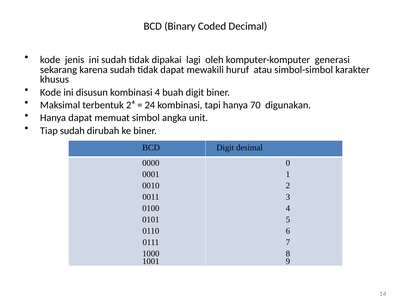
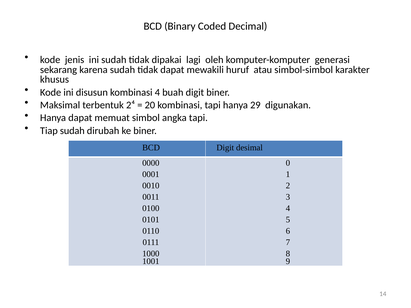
24: 24 -> 20
70: 70 -> 29
angka unit: unit -> tapi
